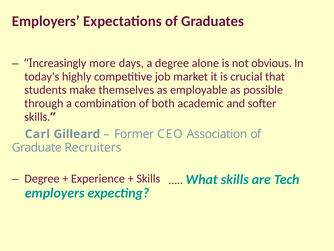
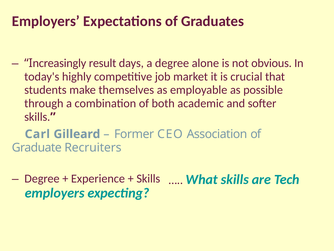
more: more -> result
